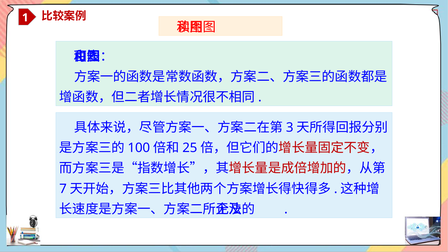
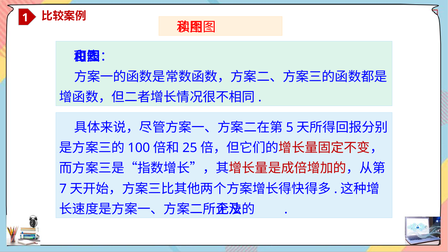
3: 3 -> 5
